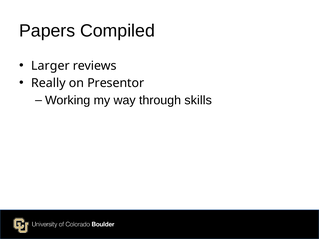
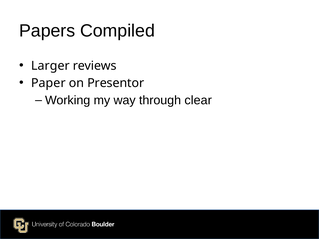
Really: Really -> Paper
skills: skills -> clear
